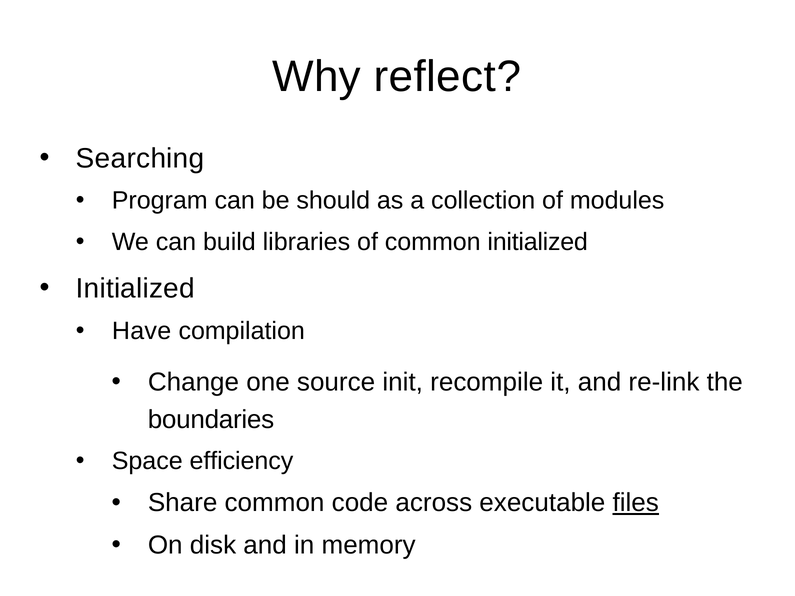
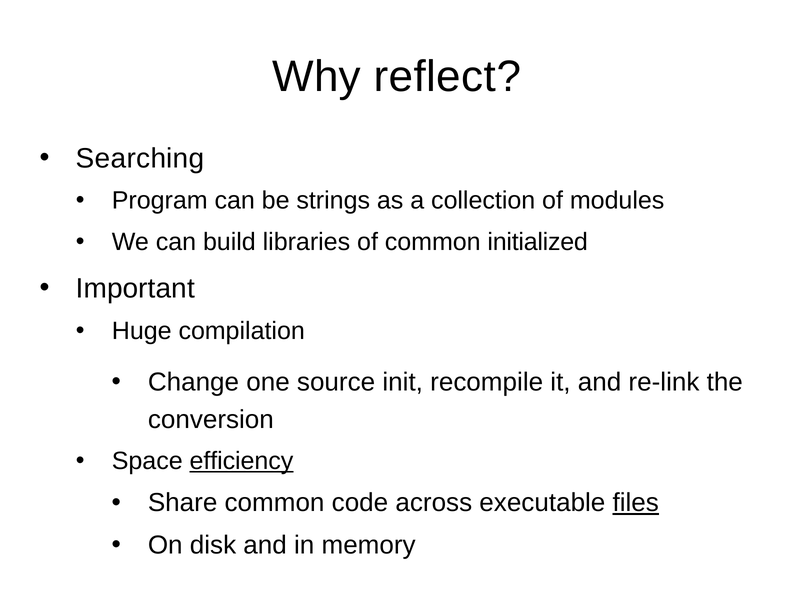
should: should -> strings
Initialized at (135, 289): Initialized -> Important
Have: Have -> Huge
boundaries: boundaries -> conversion
efficiency underline: none -> present
